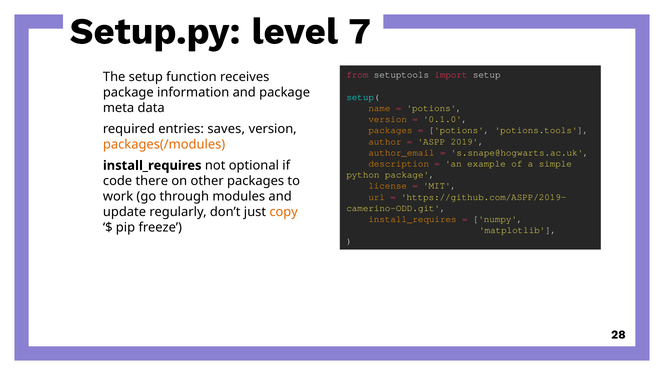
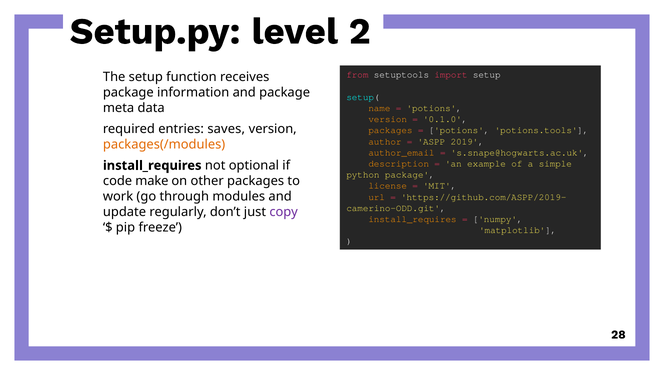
7: 7 -> 2
there: there -> make
copy colour: orange -> purple
